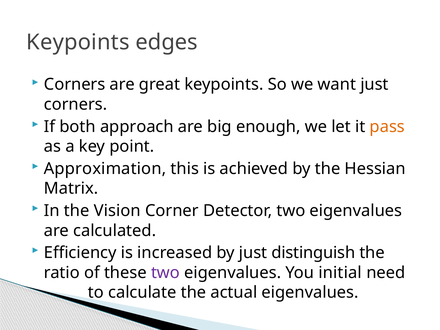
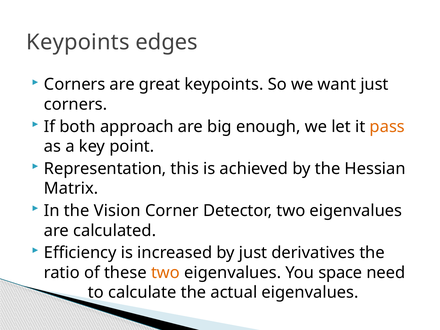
Approximation: Approximation -> Representation
distinguish: distinguish -> derivatives
two at (165, 273) colour: purple -> orange
initial: initial -> space
